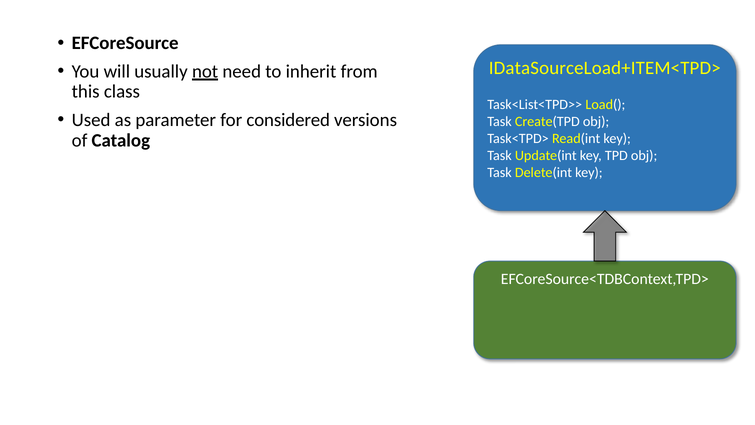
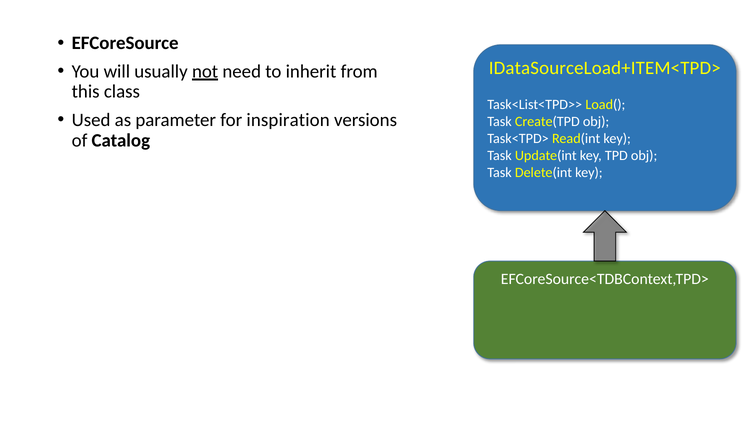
considered: considered -> inspiration
